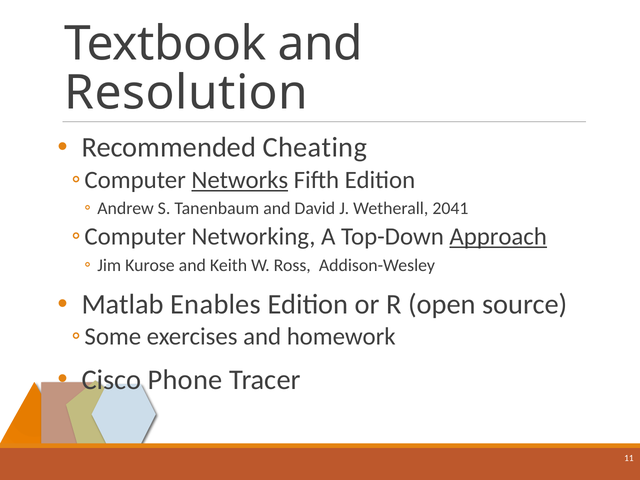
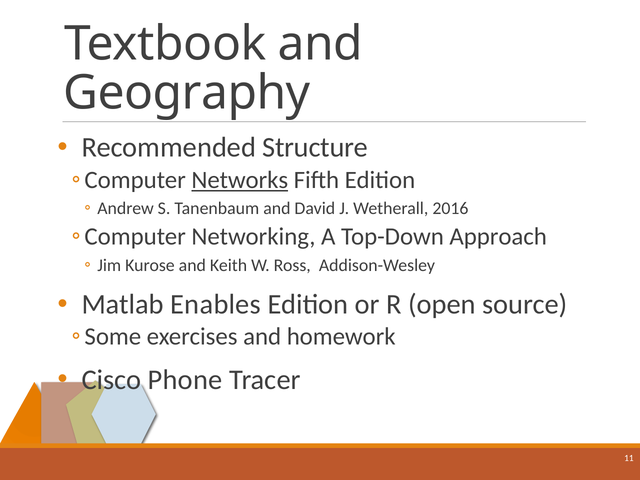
Resolution: Resolution -> Geography
Cheating: Cheating -> Structure
2041: 2041 -> 2016
Approach underline: present -> none
